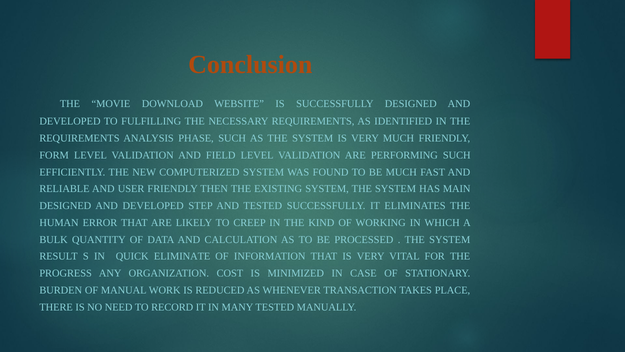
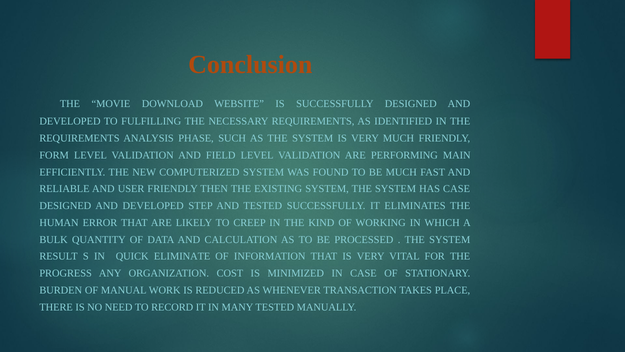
PERFORMING SUCH: SUCH -> MAIN
HAS MAIN: MAIN -> CASE
